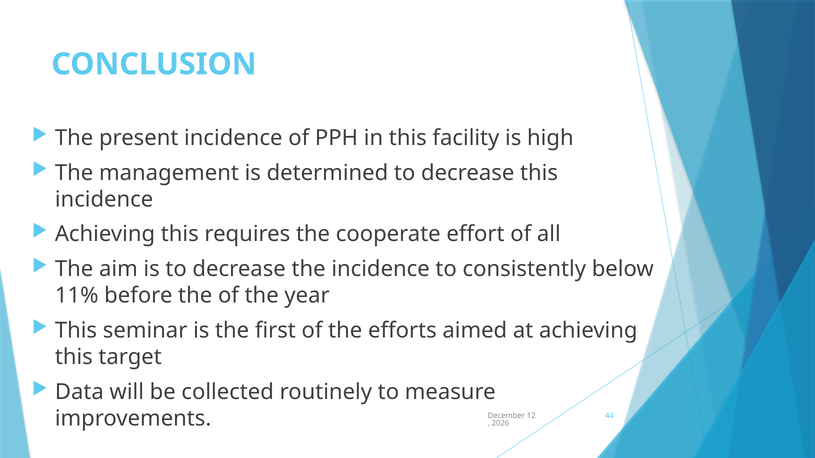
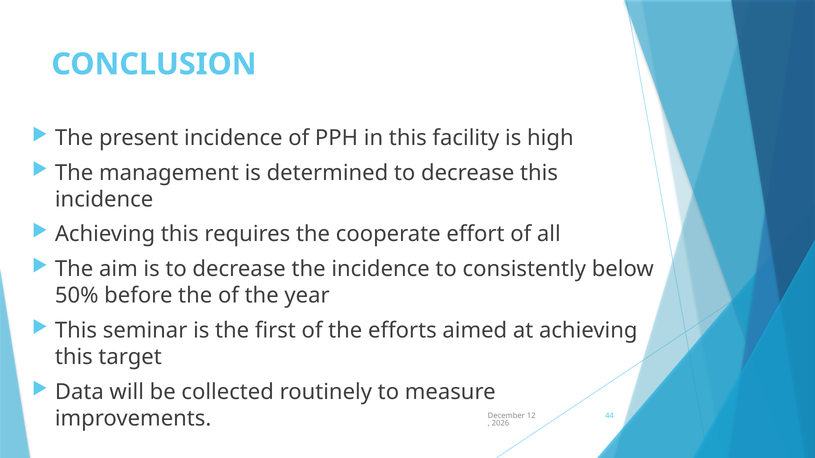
11%: 11% -> 50%
